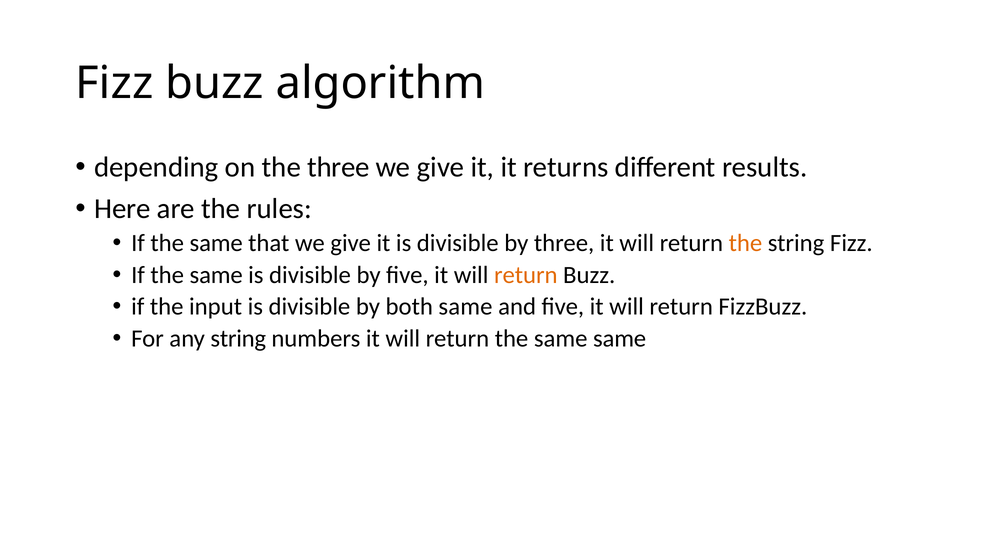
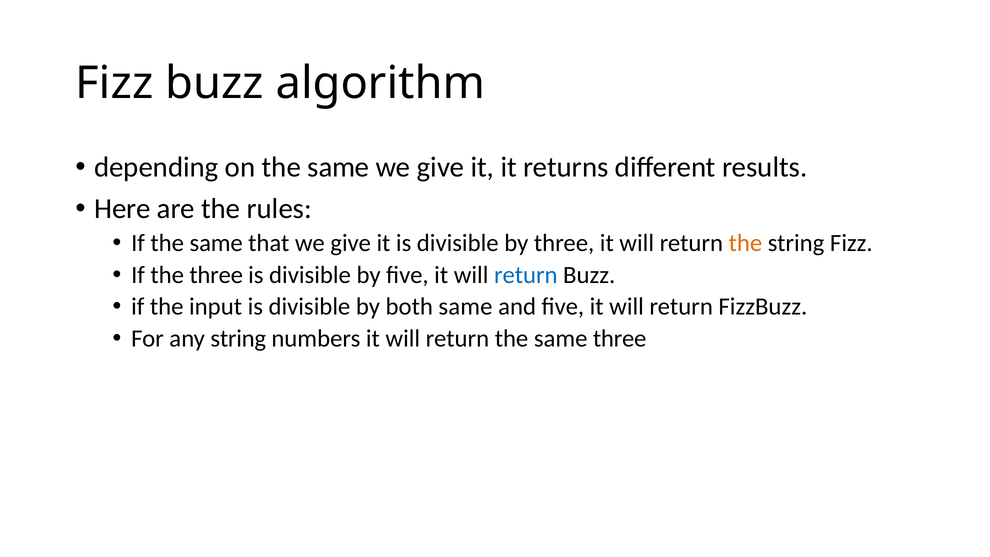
on the three: three -> same
same at (216, 275): same -> three
return at (526, 275) colour: orange -> blue
same same: same -> three
